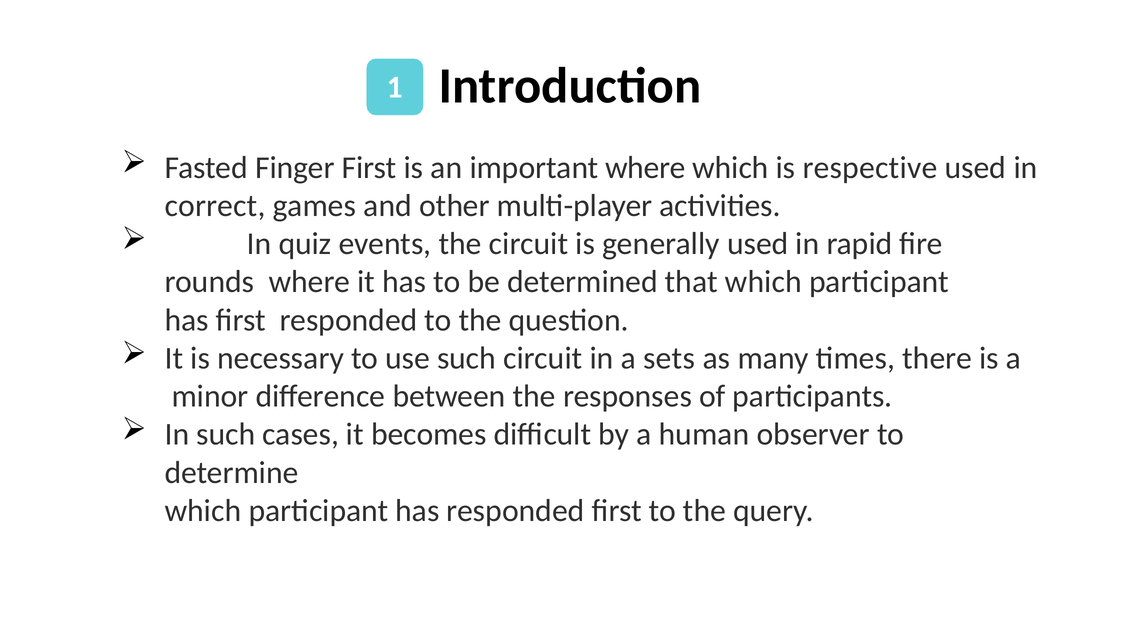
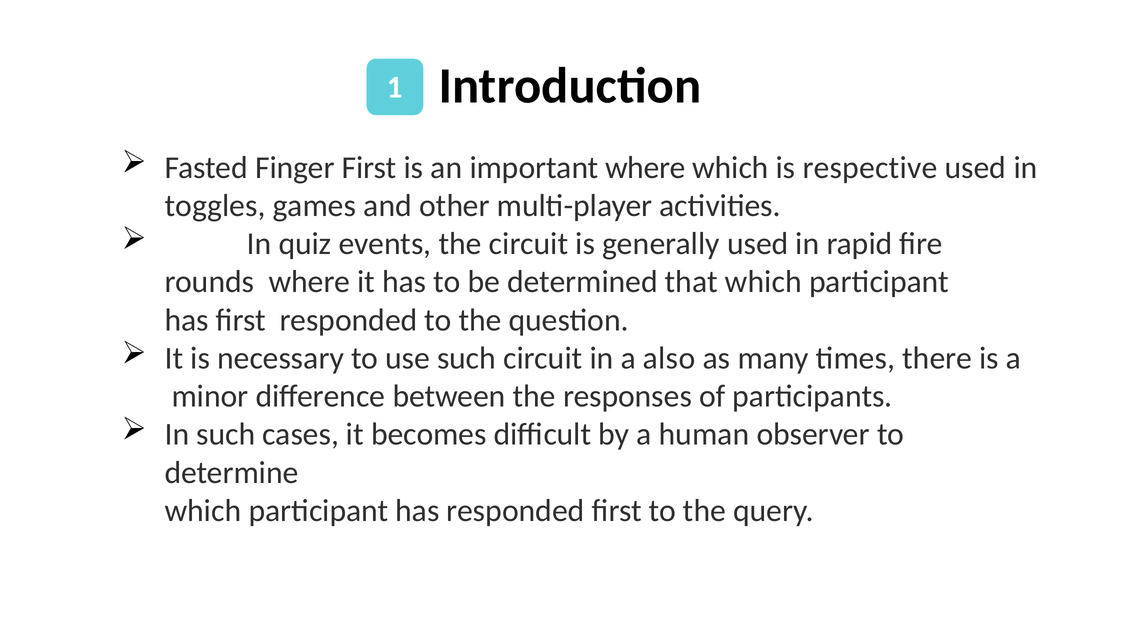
correct: correct -> toggles
sets: sets -> also
